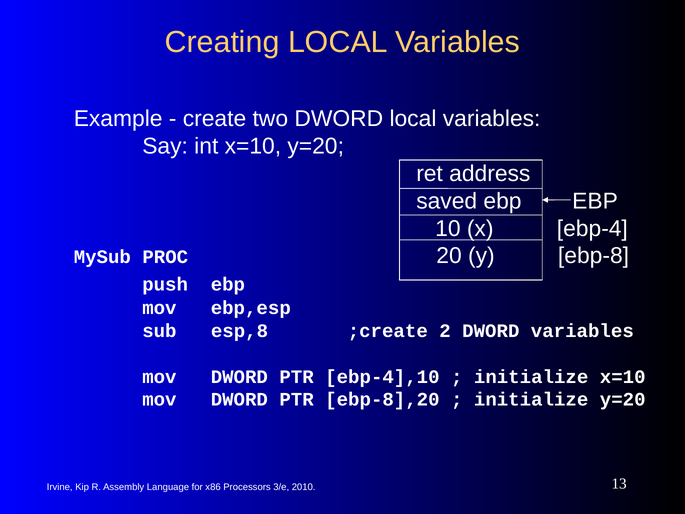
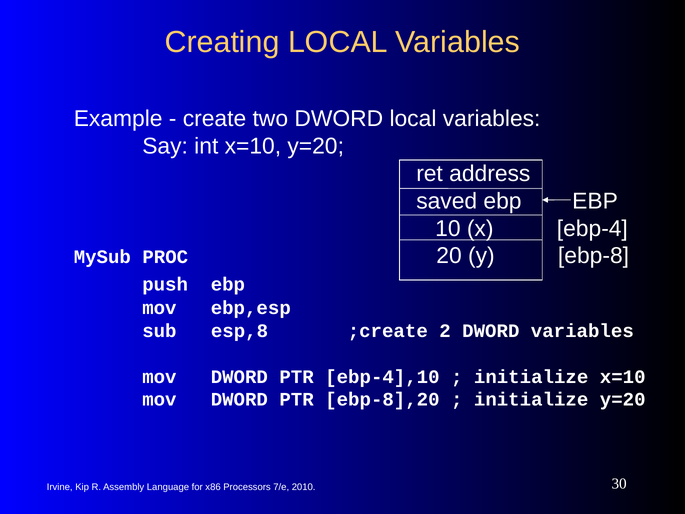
3/e: 3/e -> 7/e
13: 13 -> 30
